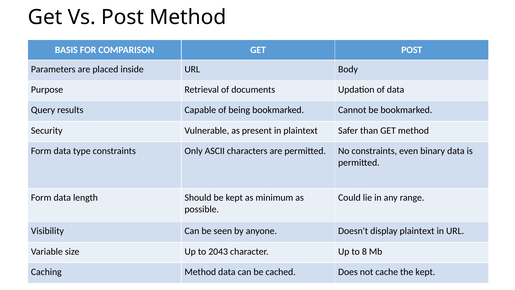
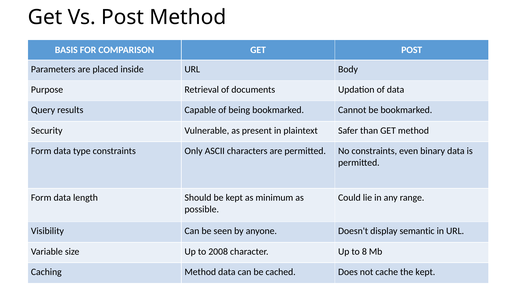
display plaintext: plaintext -> semantic
2043: 2043 -> 2008
